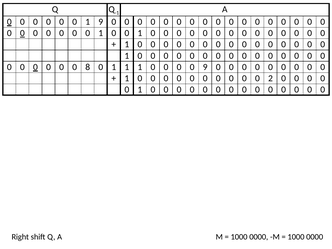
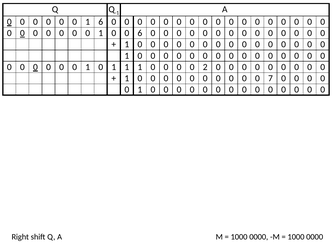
1 9: 9 -> 6
1 0 0 1: 1 -> 6
8 at (88, 67): 8 -> 1
0 9: 9 -> 2
2: 2 -> 7
